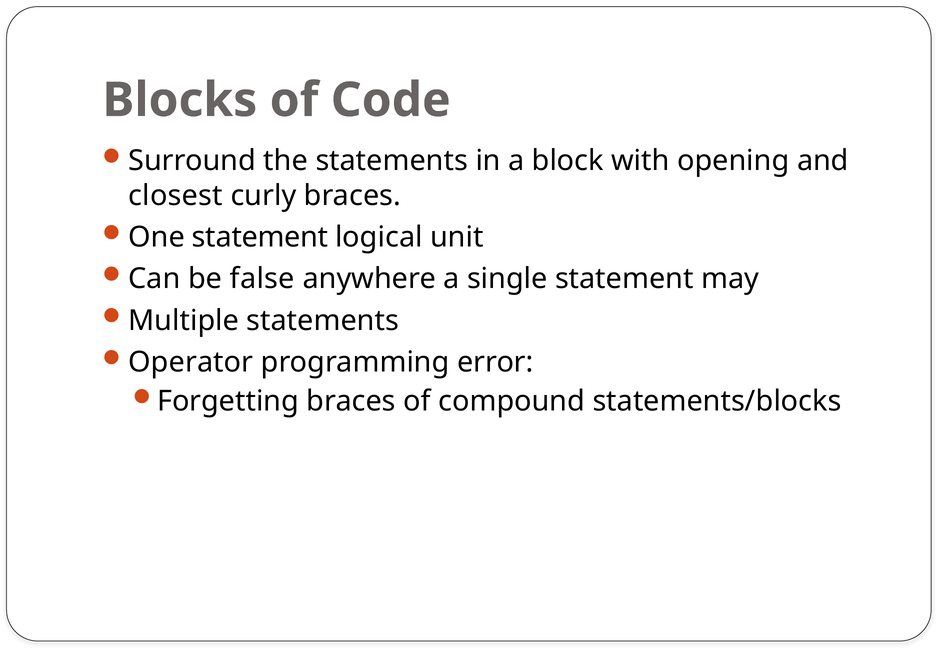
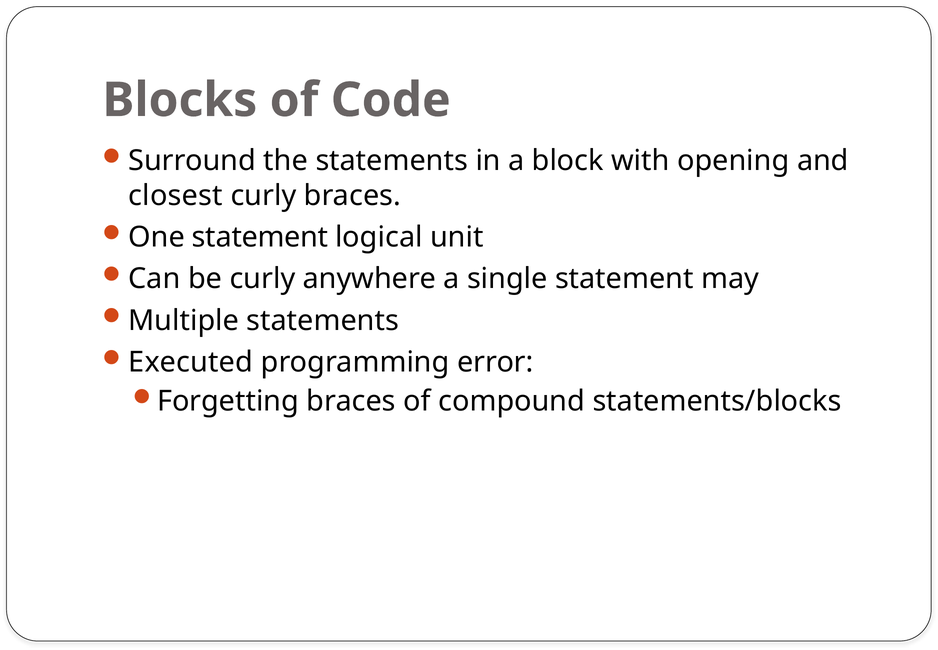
be false: false -> curly
Operator: Operator -> Executed
